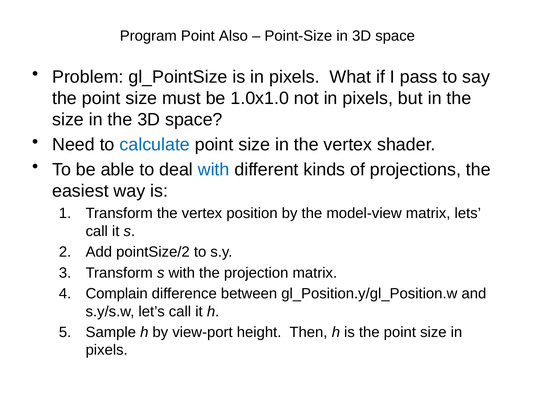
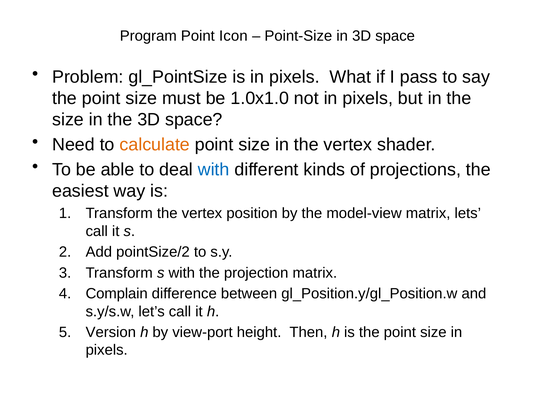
Also: Also -> Icon
calculate colour: blue -> orange
Sample: Sample -> Version
